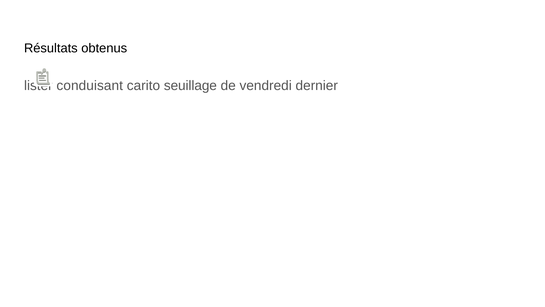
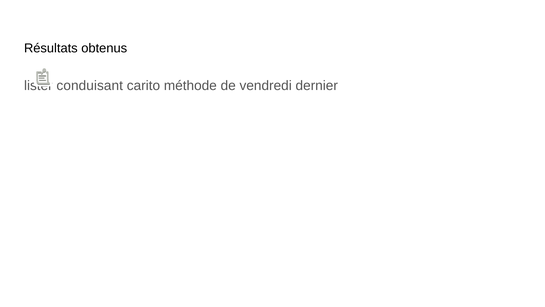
seuillage: seuillage -> méthode
